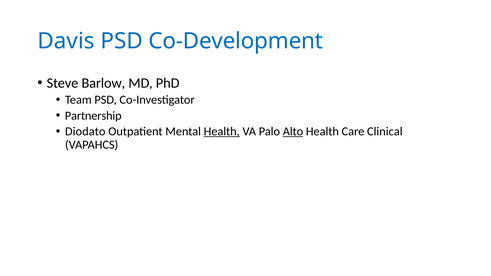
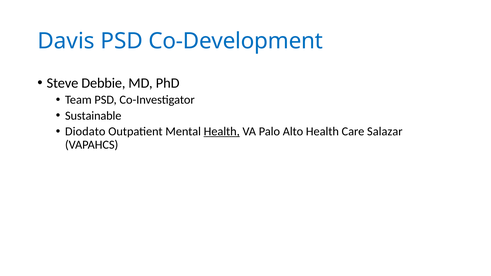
Barlow: Barlow -> Debbie
Partnership: Partnership -> Sustainable
Alto underline: present -> none
Clinical: Clinical -> Salazar
